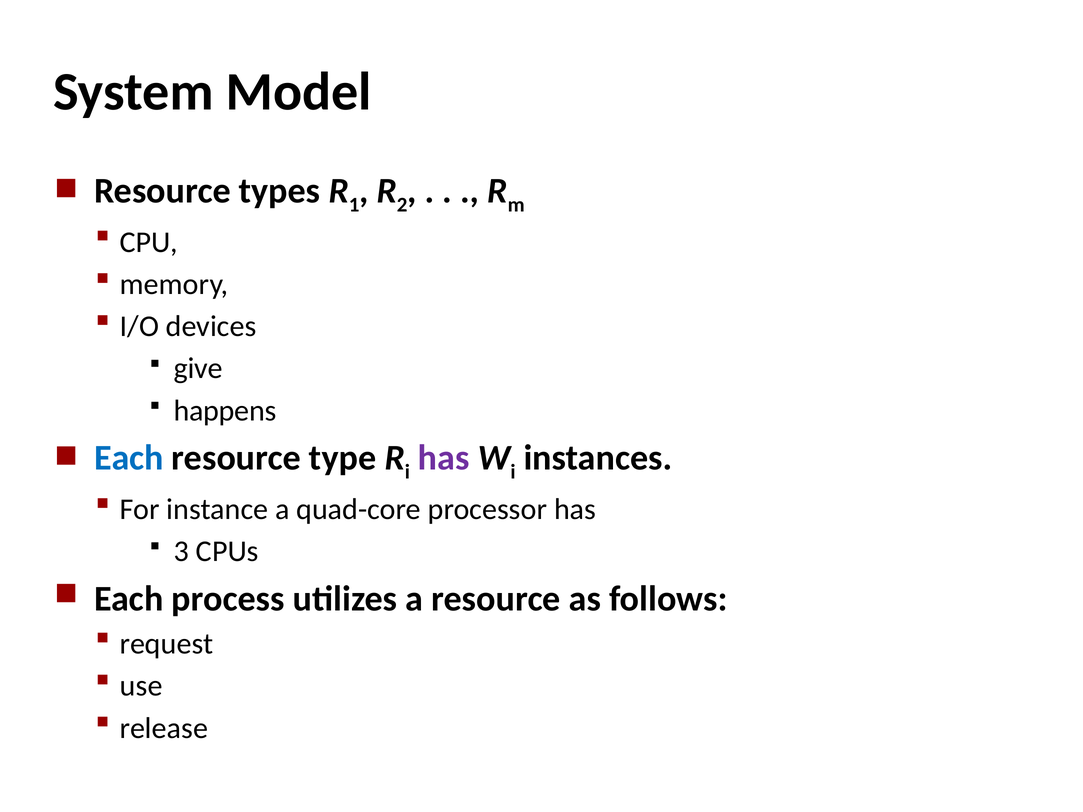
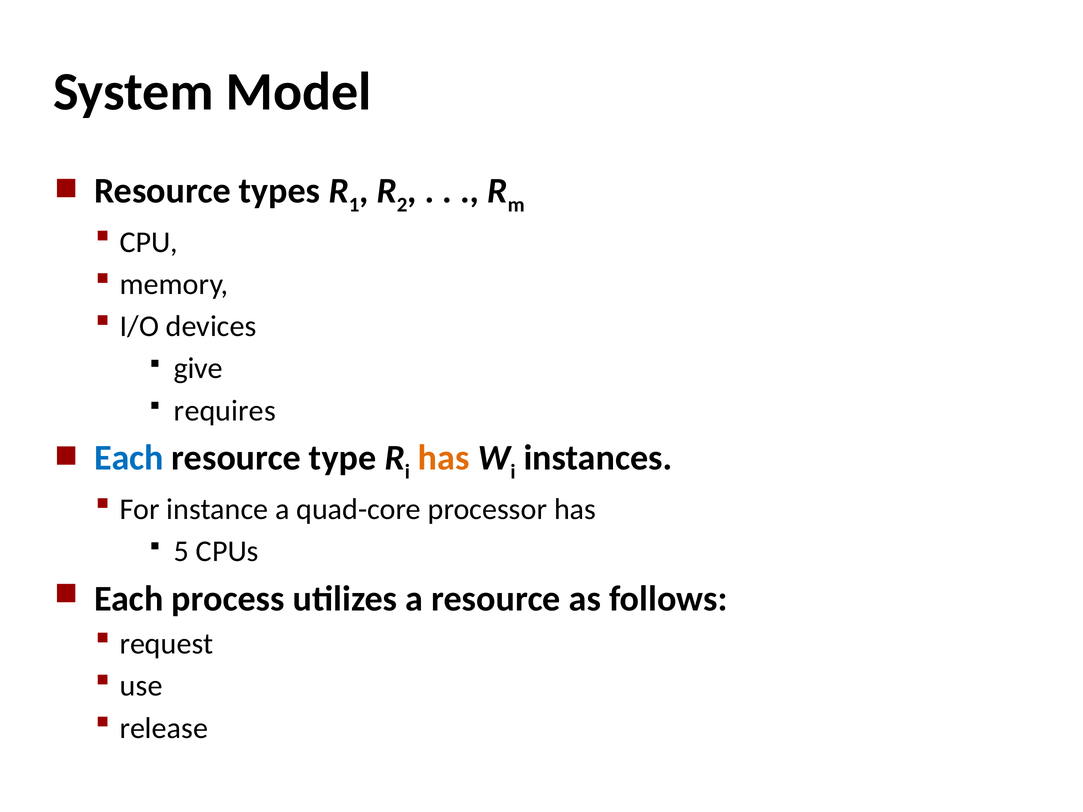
happens: happens -> requires
has at (444, 458) colour: purple -> orange
3: 3 -> 5
